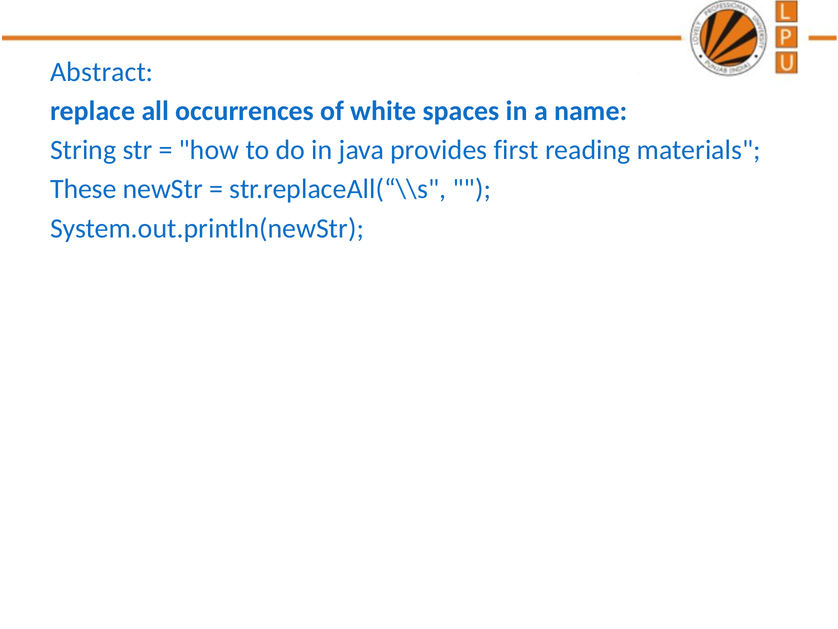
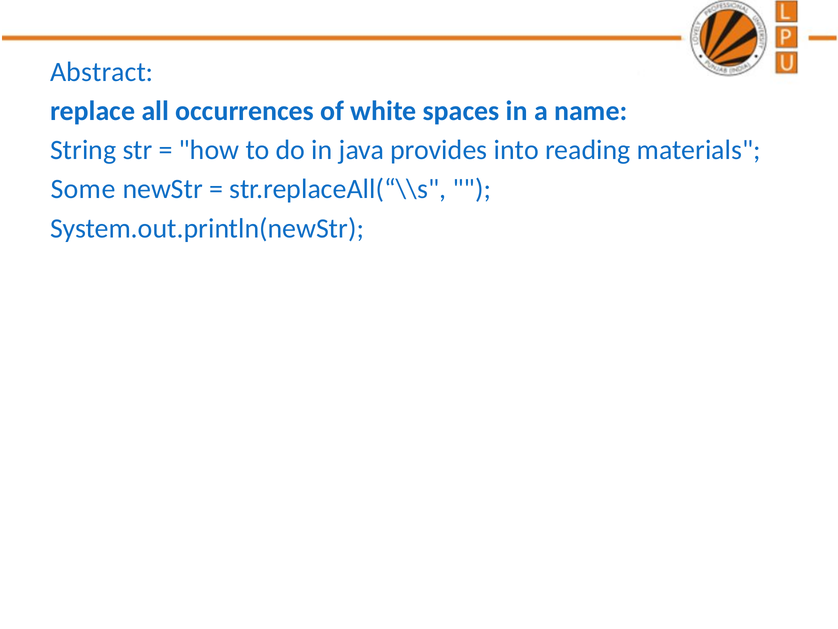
first: first -> into
These: These -> Some
